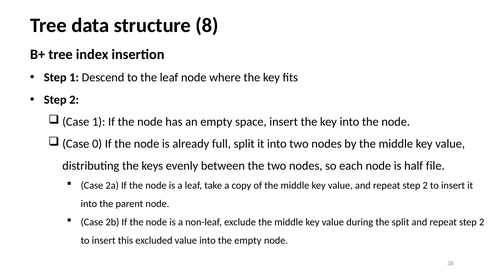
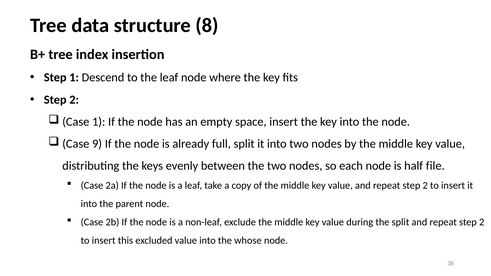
0: 0 -> 9
the empty: empty -> whose
